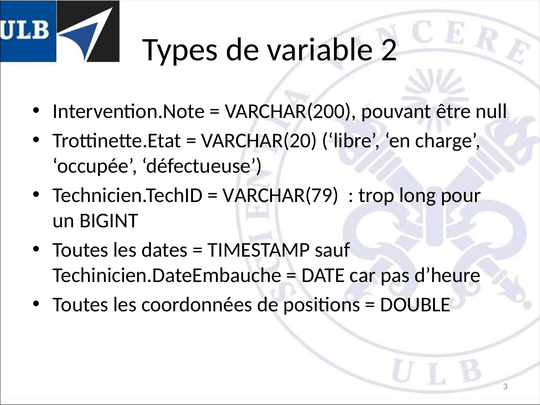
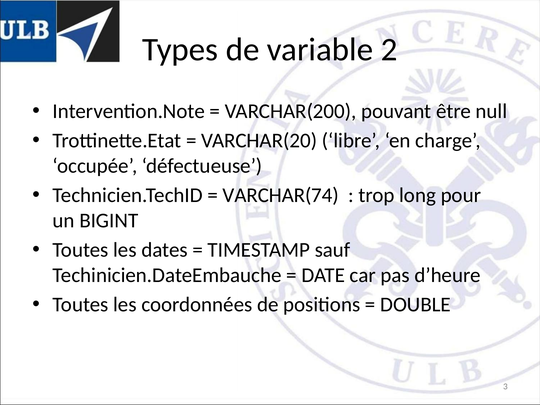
VARCHAR(79: VARCHAR(79 -> VARCHAR(74
